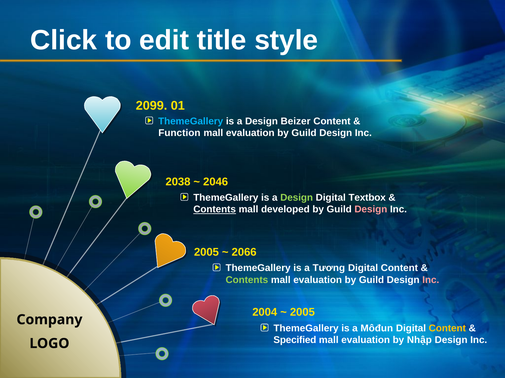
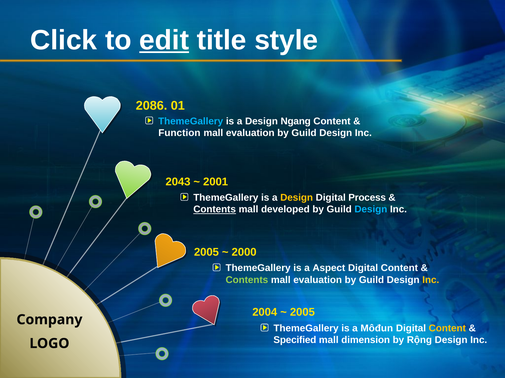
edit underline: none -> present
2099: 2099 -> 2086
Beizer: Beizer -> Ngang
2038: 2038 -> 2043
2046: 2046 -> 2001
Design at (297, 198) colour: light green -> yellow
Textbox: Textbox -> Process
Design at (371, 210) colour: pink -> light blue
2066: 2066 -> 2000
Tương: Tương -> Aspect
Inc at (431, 280) colour: pink -> yellow
evaluation at (366, 341): evaluation -> dimension
Nhập: Nhập -> Rộng
